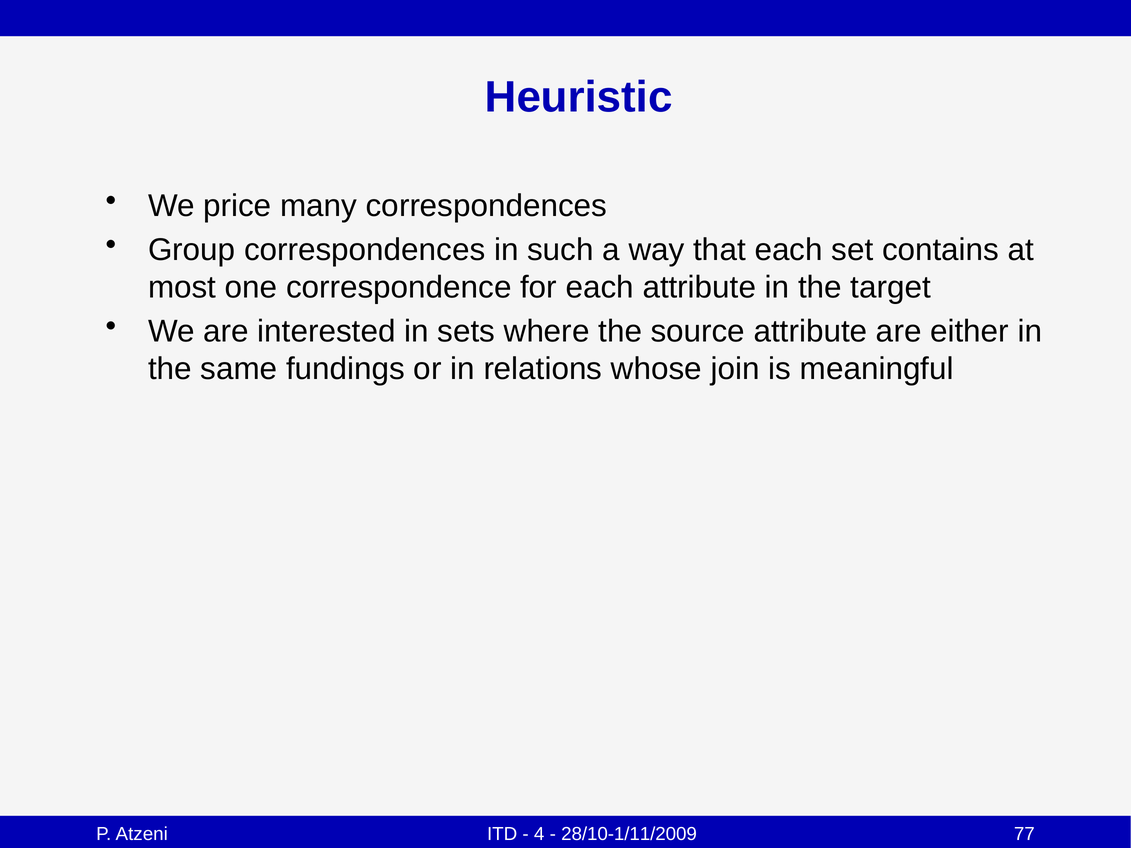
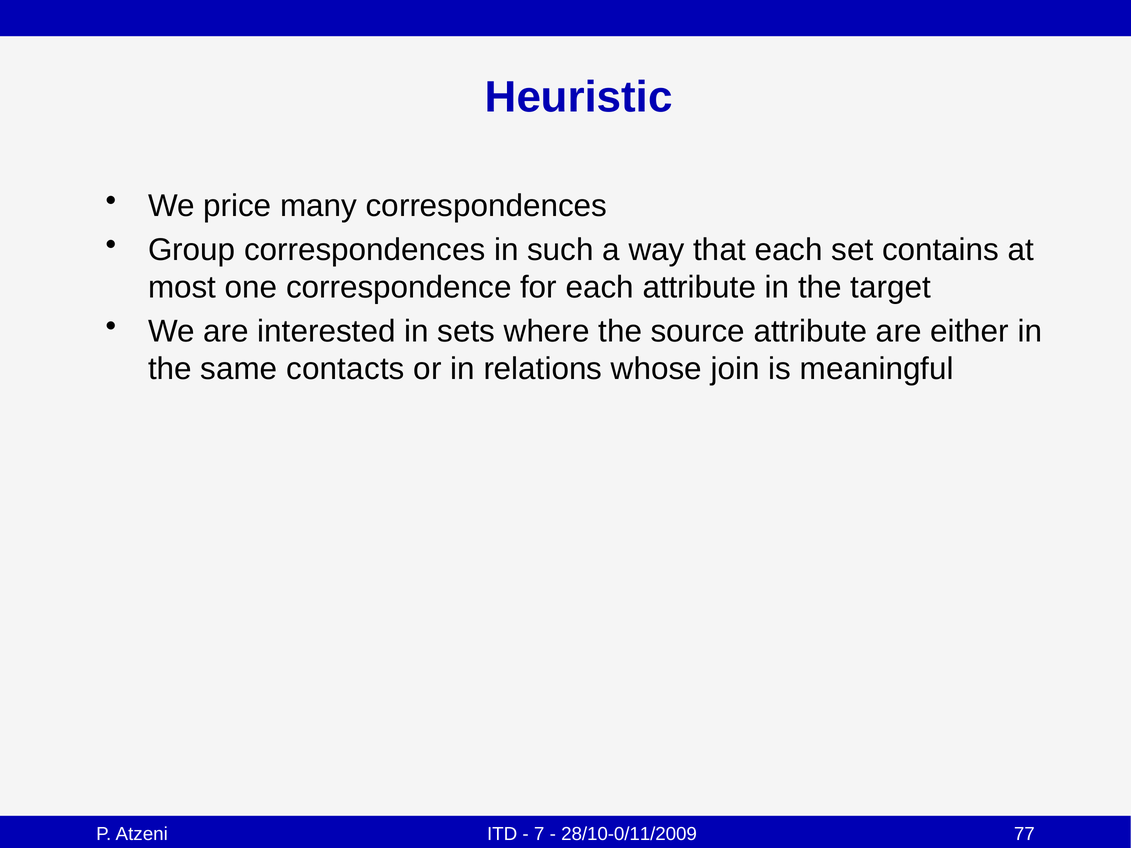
fundings: fundings -> contacts
4: 4 -> 7
28/10-1/11/2009: 28/10-1/11/2009 -> 28/10-0/11/2009
